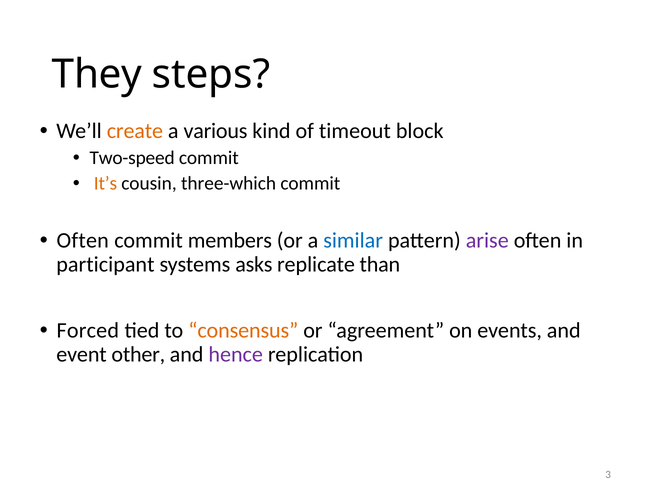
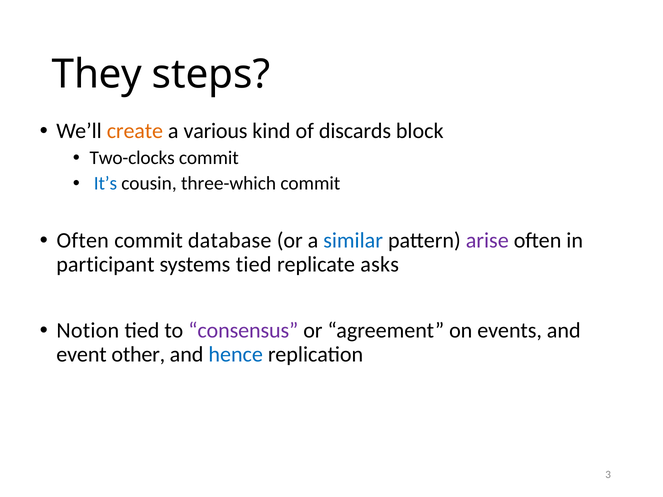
timeout: timeout -> discards
Two-speed: Two-speed -> Two-clocks
It’s colour: orange -> blue
members: members -> database
systems asks: asks -> tied
than: than -> asks
Forced: Forced -> Notion
consensus colour: orange -> purple
hence colour: purple -> blue
